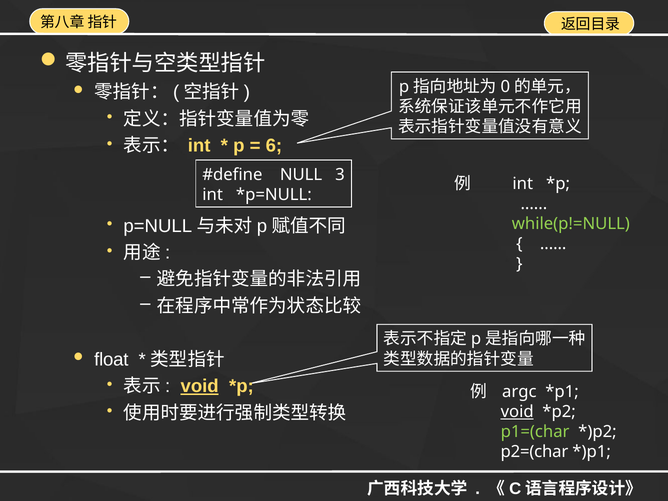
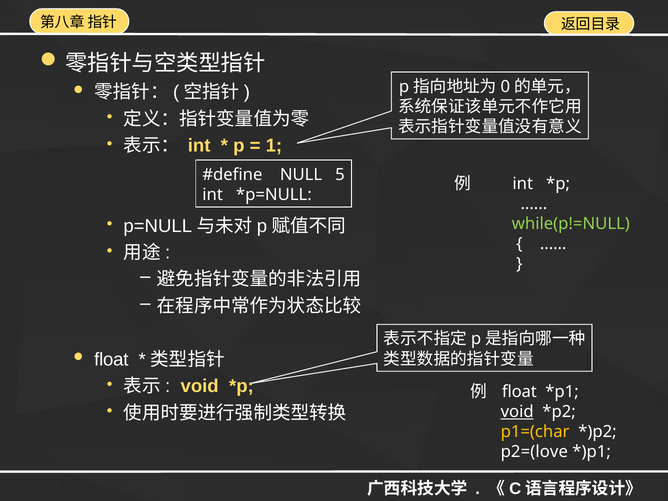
6: 6 -> 1
3: 3 -> 5
void at (200, 386) underline: present -> none
argc at (519, 392): argc -> float
p1=(char colour: light green -> yellow
p2=(char: p2=(char -> p2=(love
